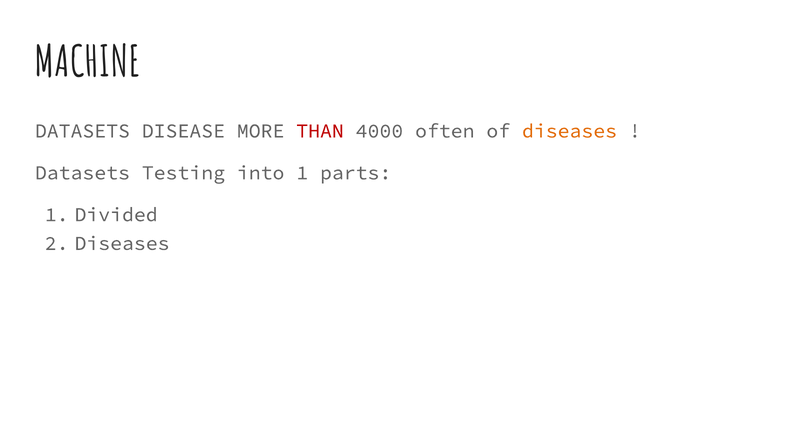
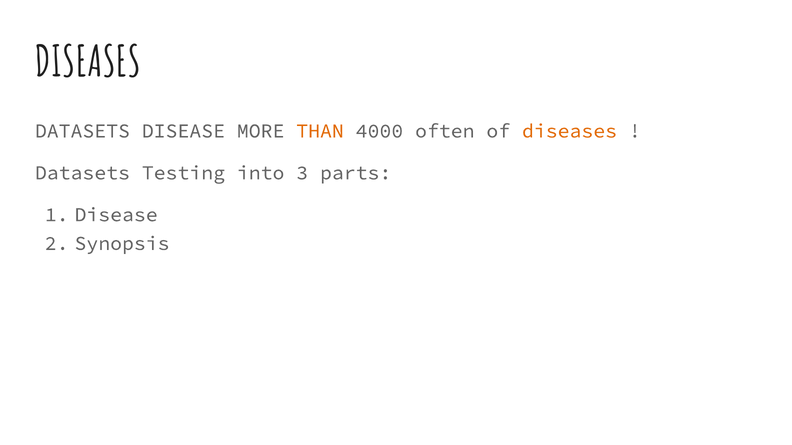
MACHINE at (88, 63): MACHINE -> DISEASES
THAN colour: red -> orange
into 1: 1 -> 3
Divided at (116, 215): Divided -> Disease
2 Diseases: Diseases -> Synopsis
